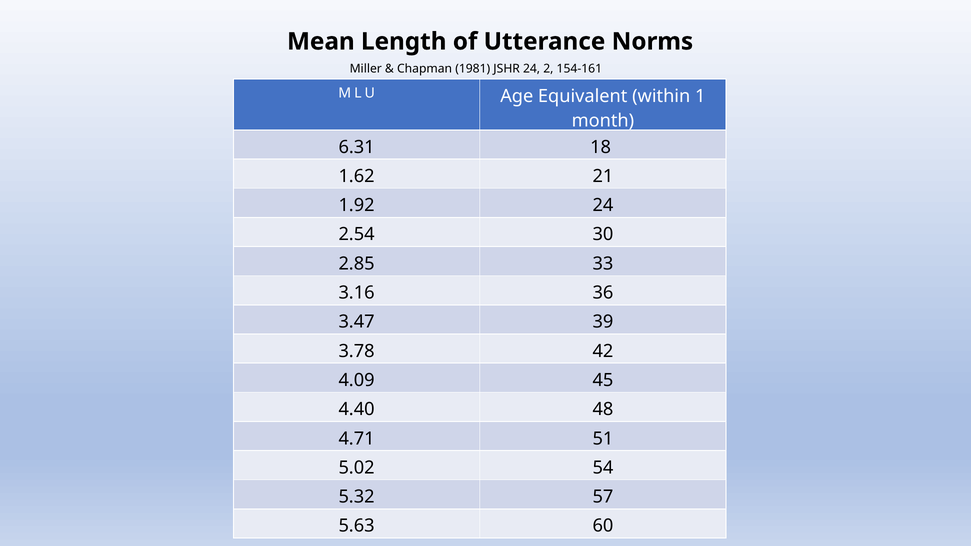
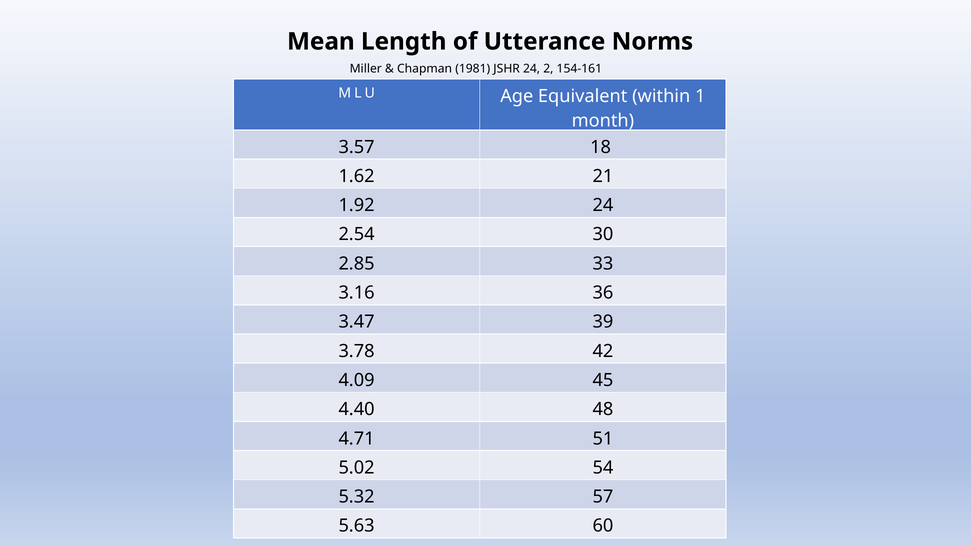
6.31: 6.31 -> 3.57
